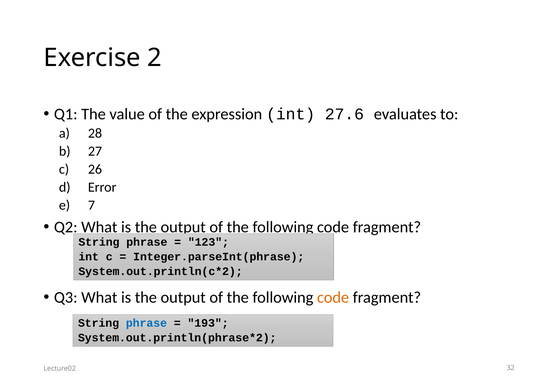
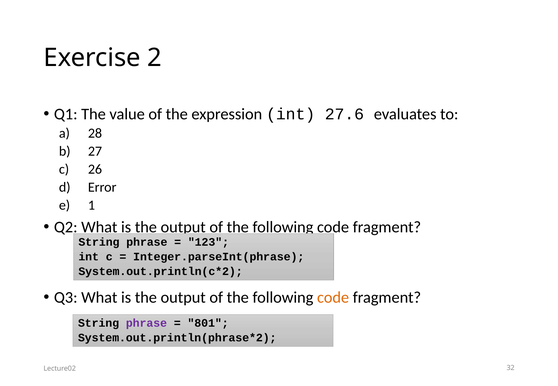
7: 7 -> 1
phrase at (146, 323) colour: blue -> purple
193: 193 -> 801
